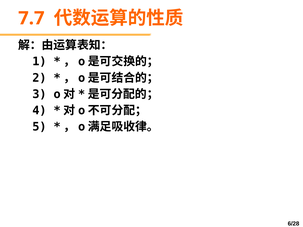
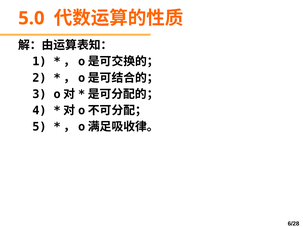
7.7: 7.7 -> 5.0
